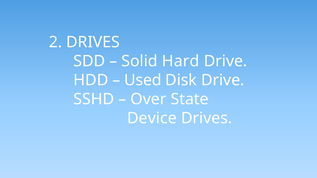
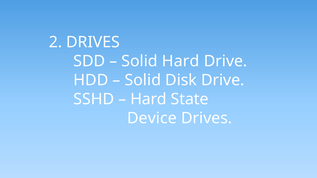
Used at (143, 80): Used -> Solid
Over at (148, 99): Over -> Hard
